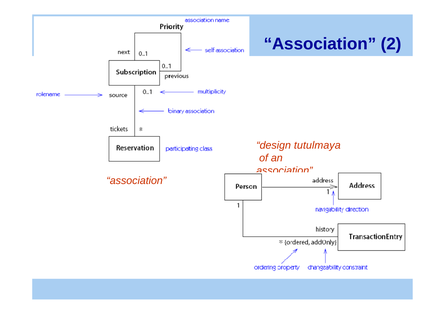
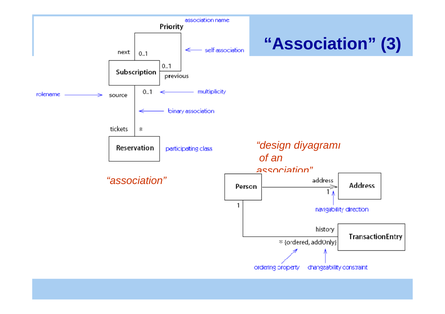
2: 2 -> 3
tutulmaya: tutulmaya -> diyagramı
